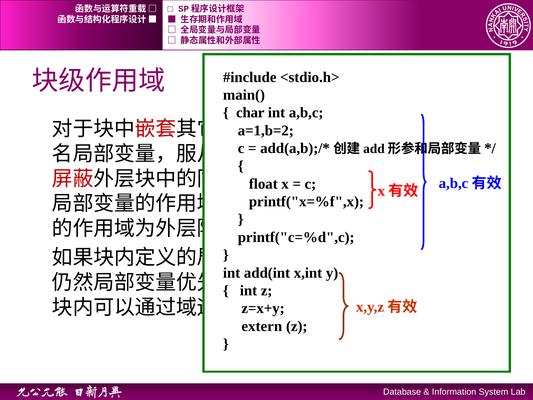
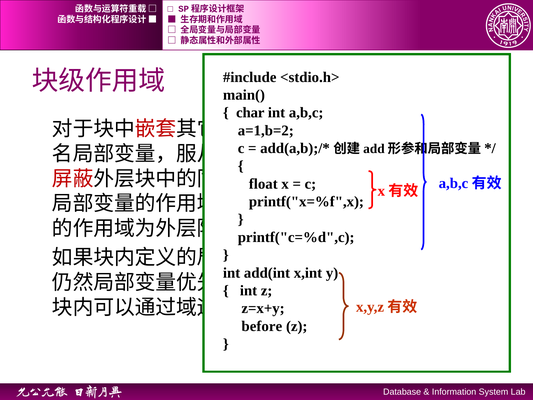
extern: extern -> before
